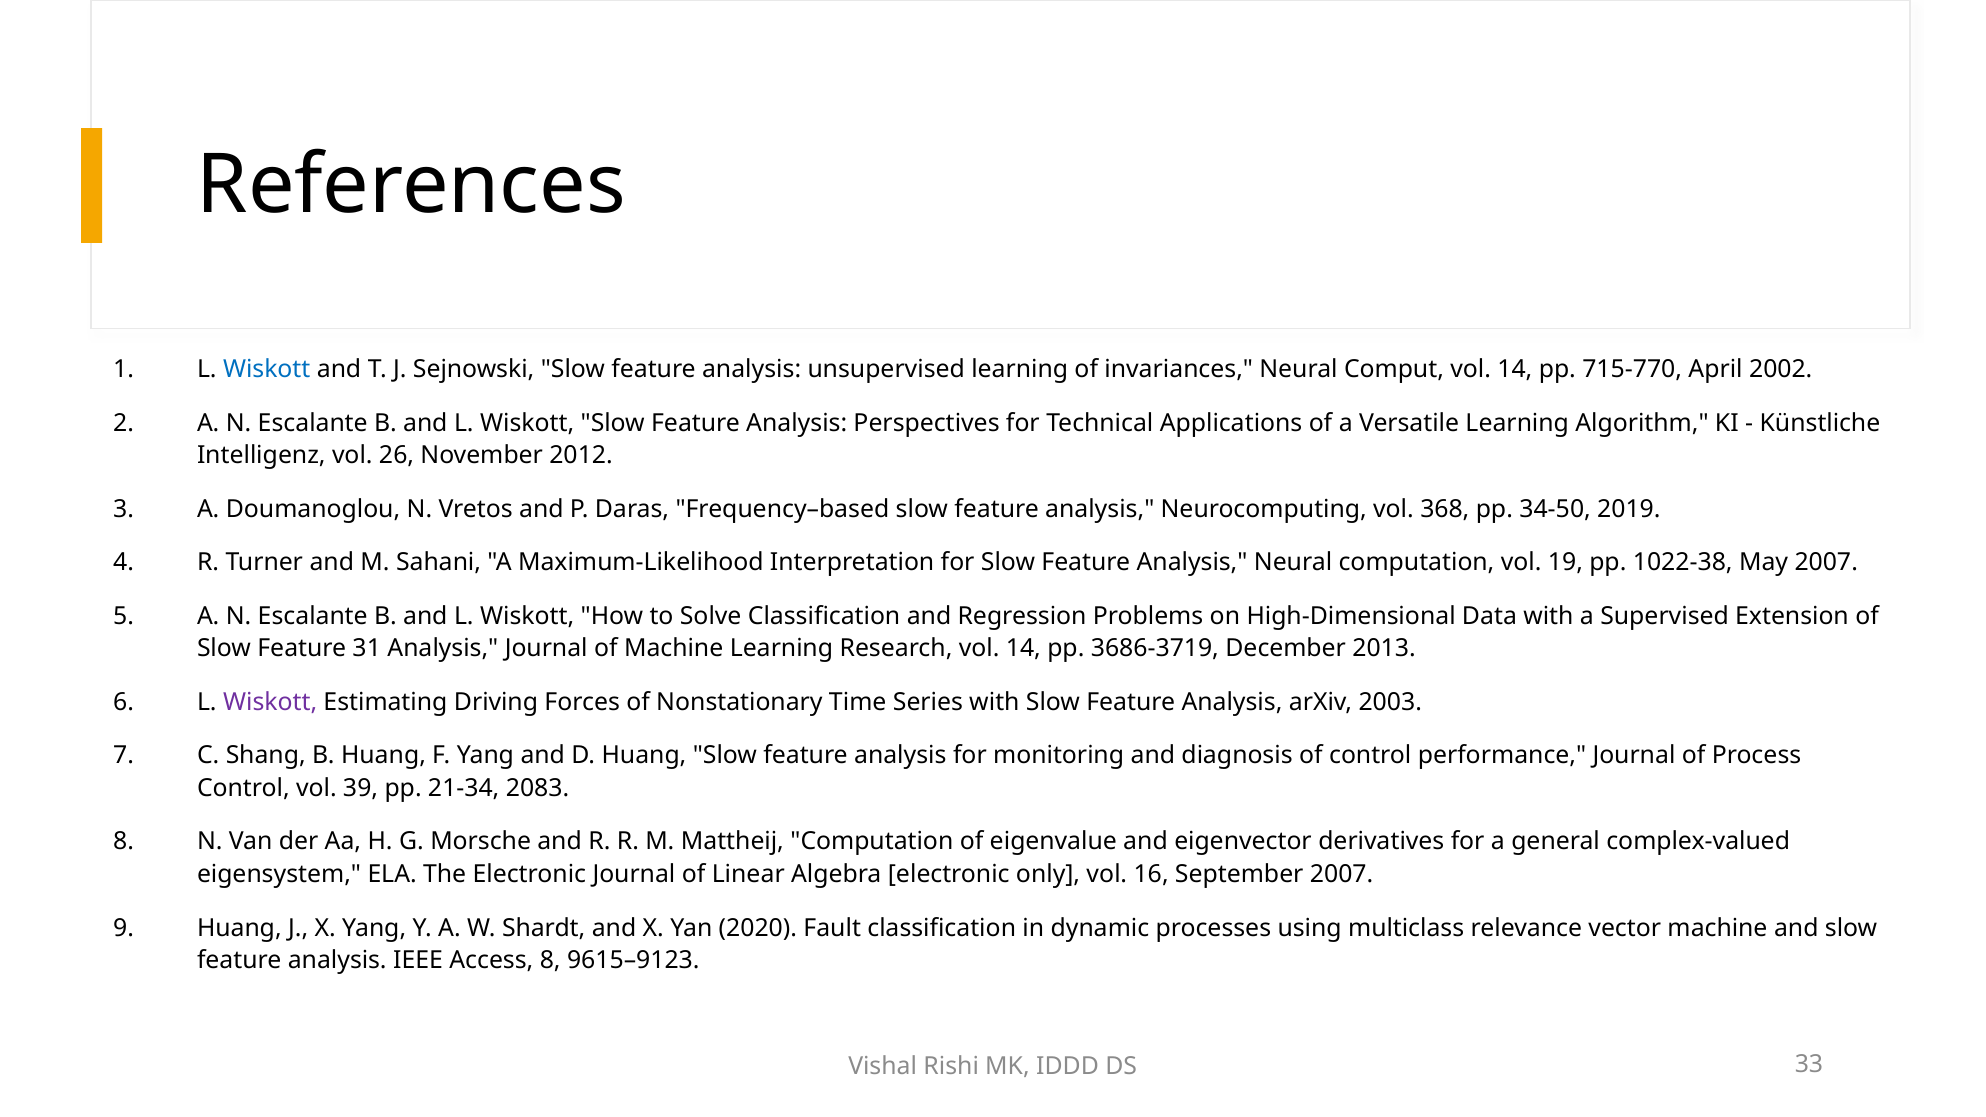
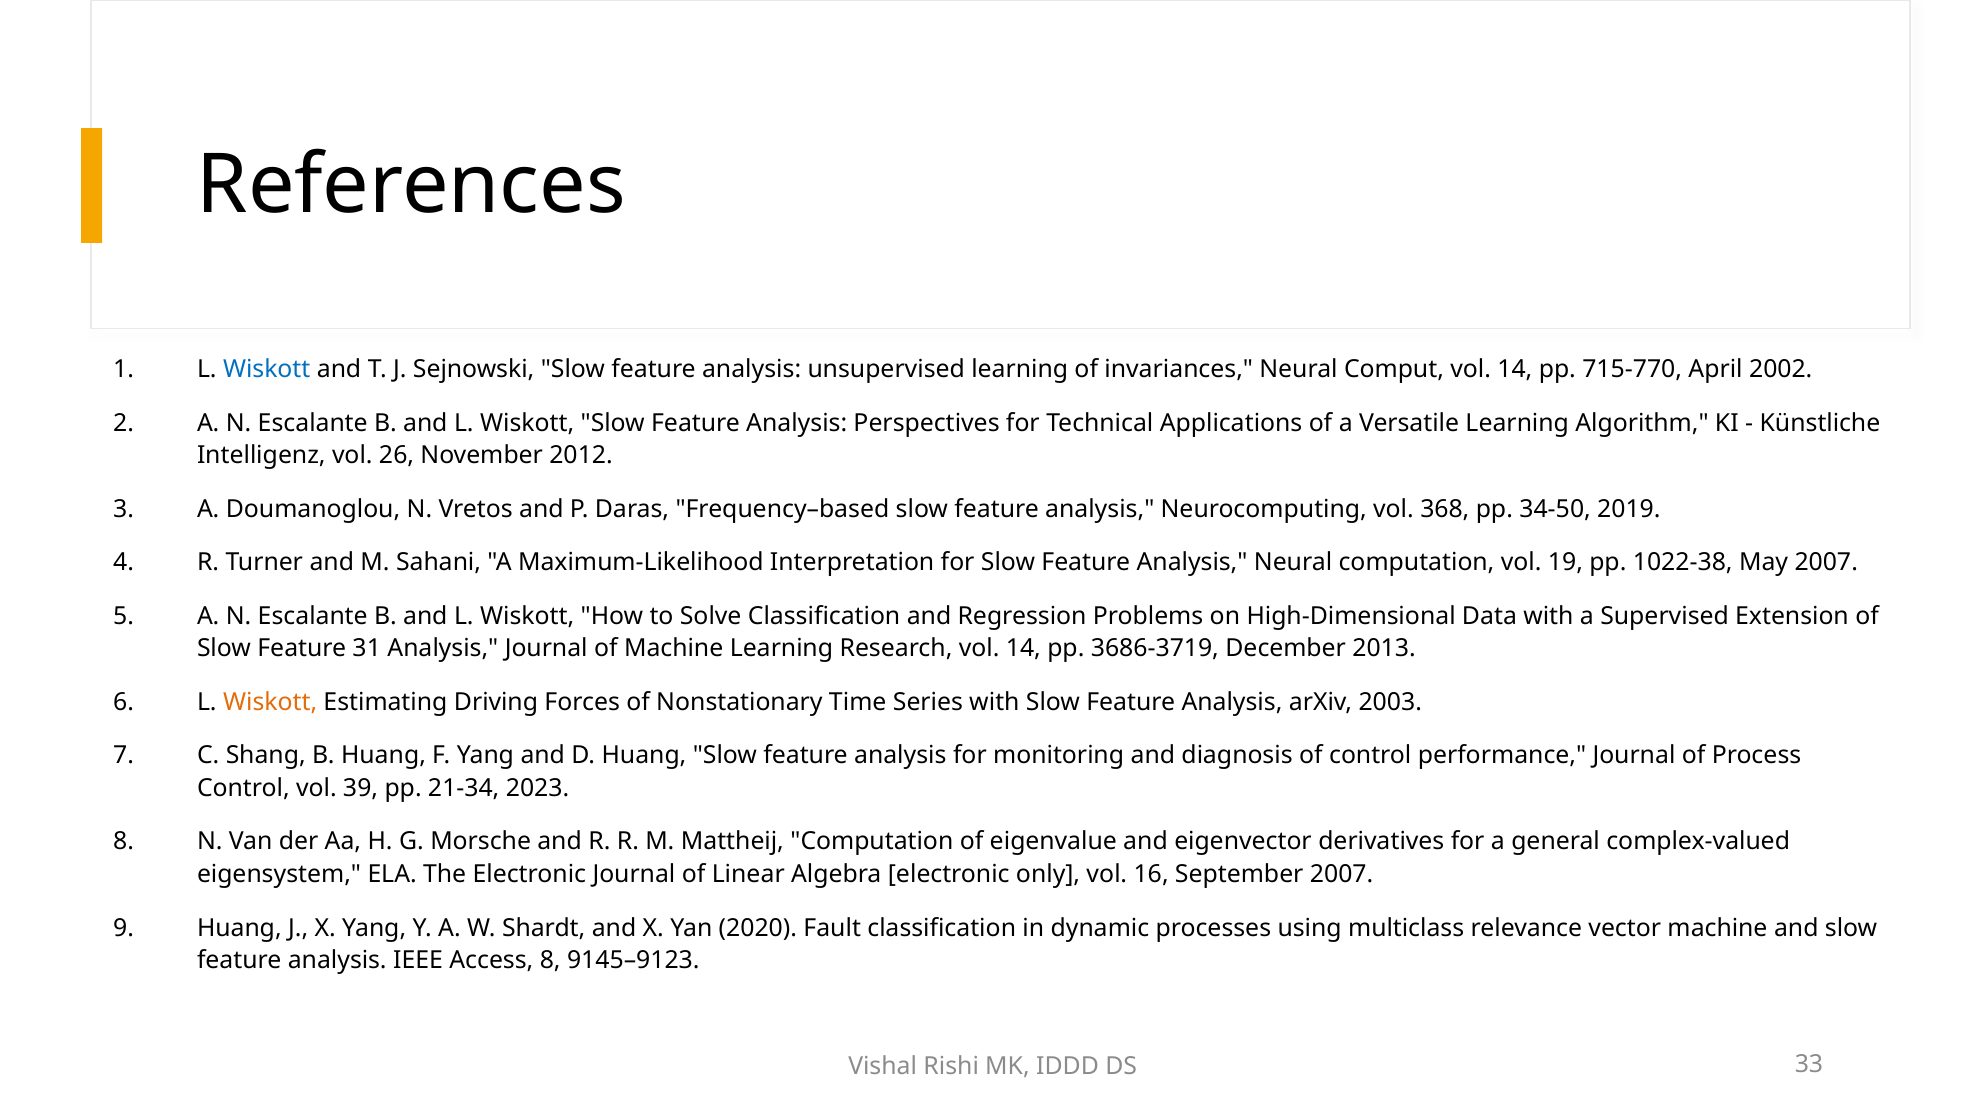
Wiskott at (270, 702) colour: purple -> orange
2083: 2083 -> 2023
9615–9123: 9615–9123 -> 9145–9123
